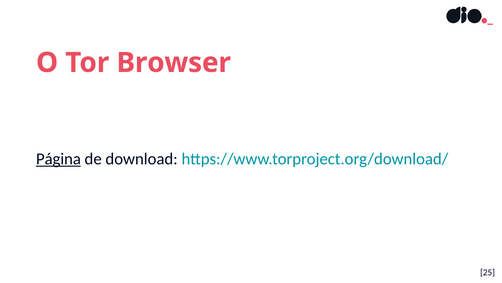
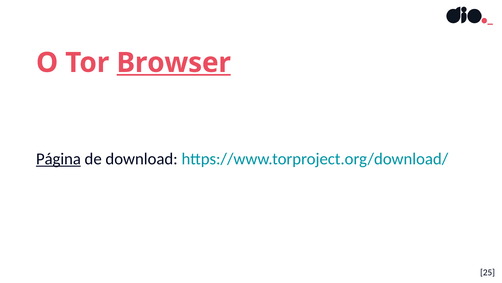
Browser underline: none -> present
